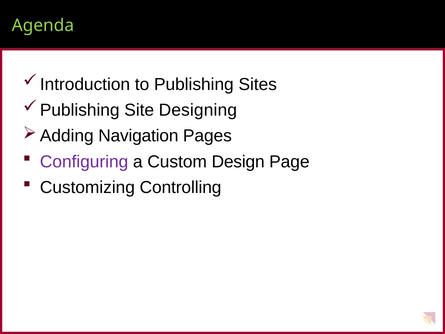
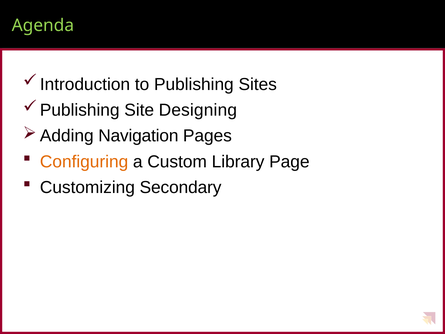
Configuring colour: purple -> orange
Design: Design -> Library
Controlling: Controlling -> Secondary
